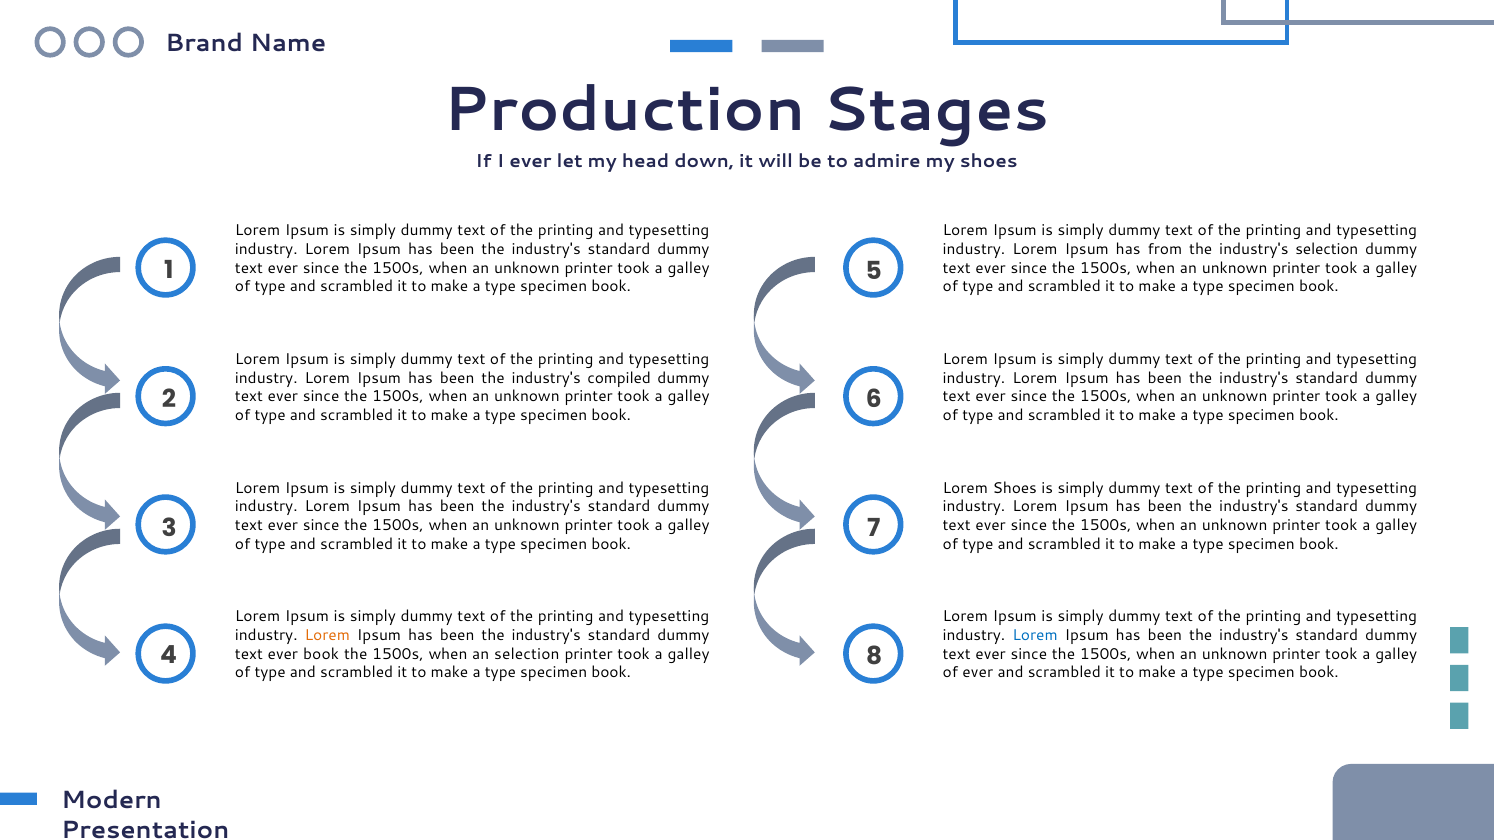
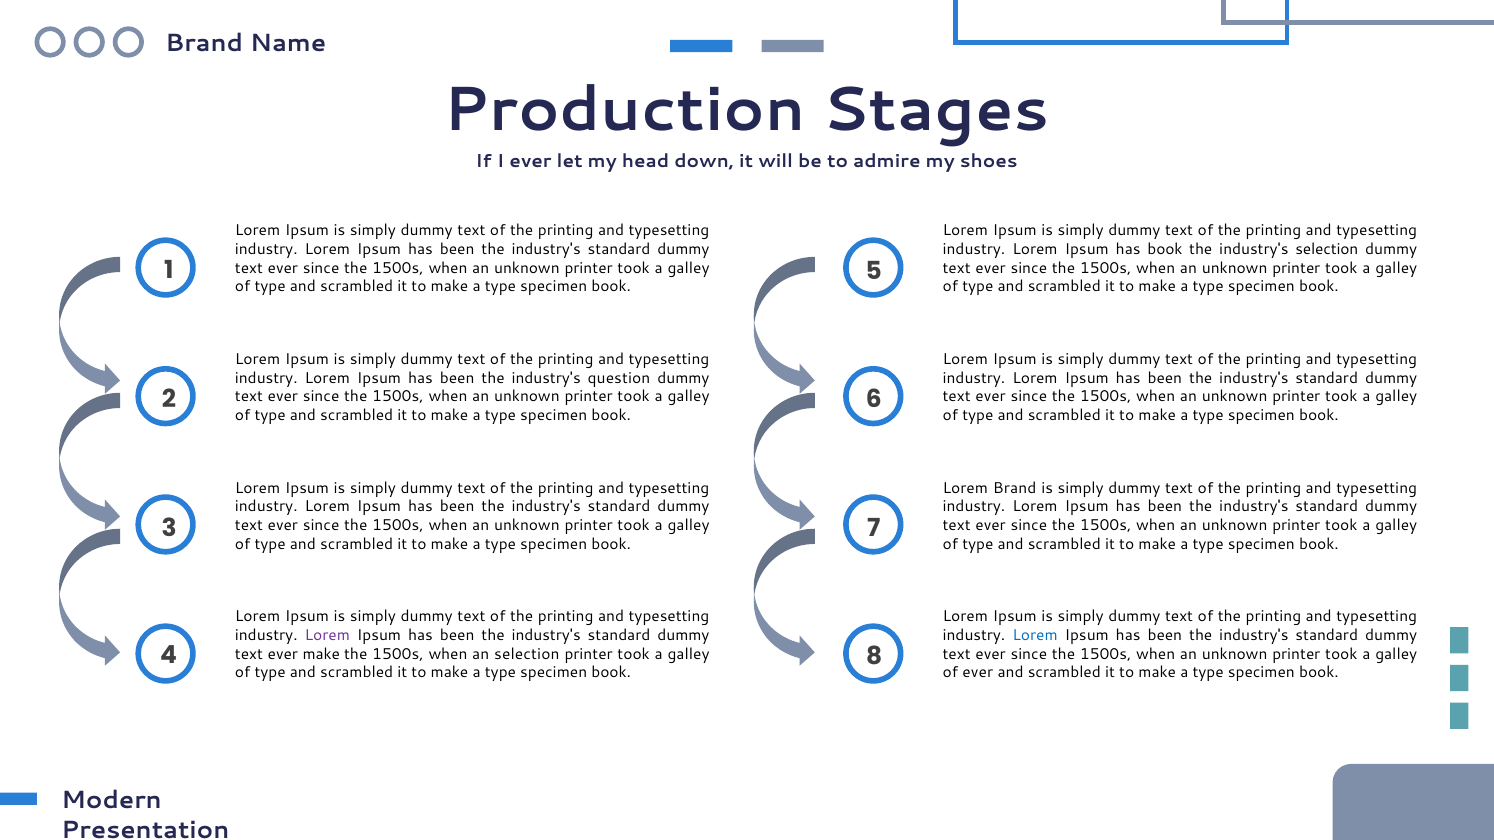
has from: from -> book
compiled: compiled -> question
Lorem Shoes: Shoes -> Brand
Lorem at (327, 636) colour: orange -> purple
ever book: book -> make
